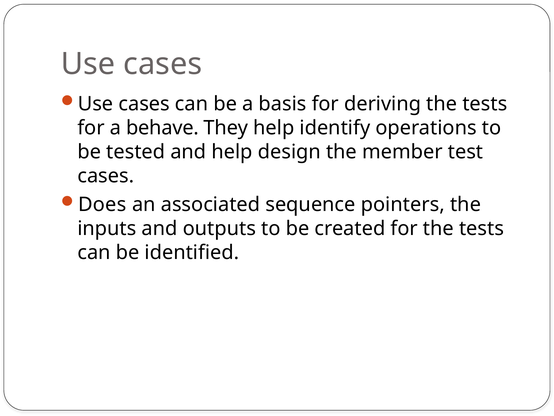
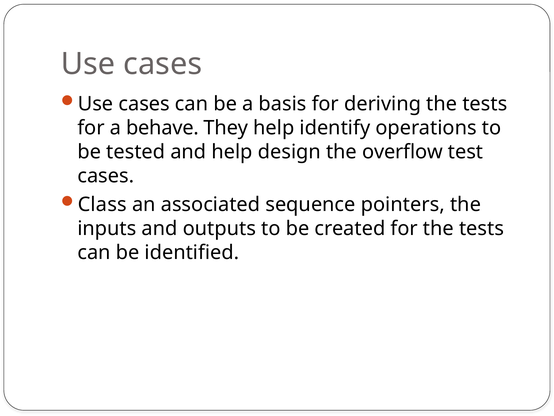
member: member -> overflow
Does: Does -> Class
